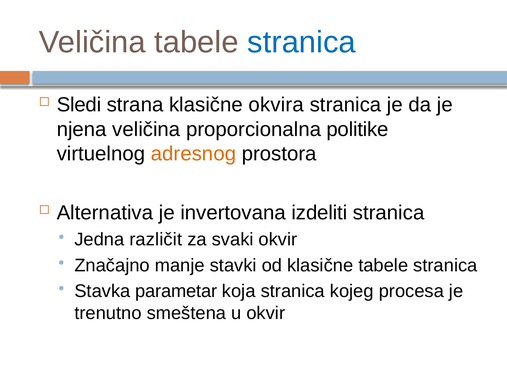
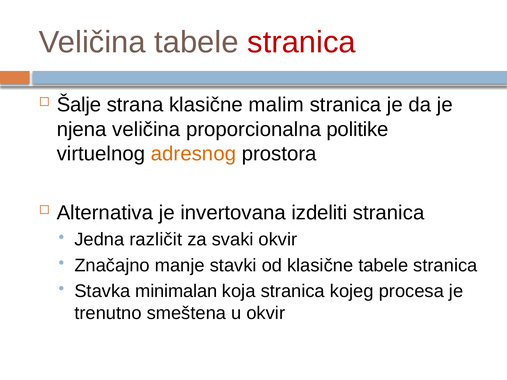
stranica at (301, 42) colour: blue -> red
Sledi: Sledi -> Šalje
okvira: okvira -> malim
parametar: parametar -> minimalan
